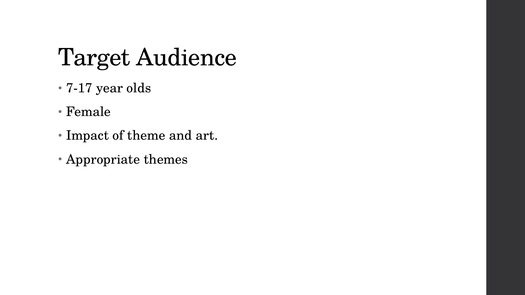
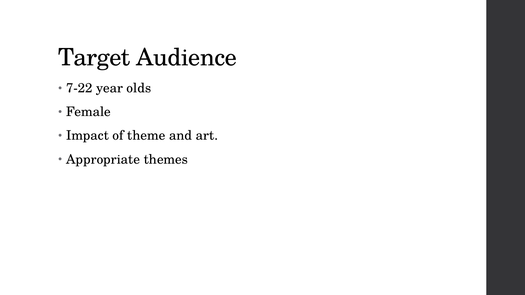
7-17: 7-17 -> 7-22
